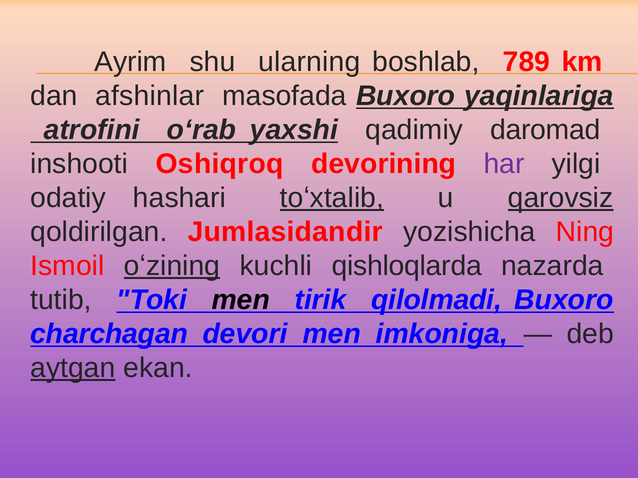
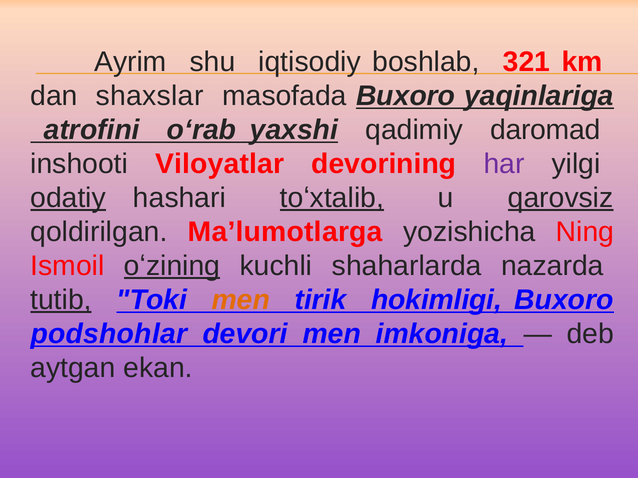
ularning: ularning -> iqtisodiy
789: 789 -> 321
afshinlar: afshinlar -> shaxslar
Oshiqroq: Oshiqroq -> Viloyatlar
odatiy underline: none -> present
Jumlasidandir: Jumlasidandir -> Maʼlumotlarga
qishloqlarda: qishloqlarda -> shaharlarda
tutib underline: none -> present
men at (241, 300) colour: black -> orange
qilolmadi: qilolmadi -> hokimligi
charchagan: charchagan -> podshohlar
aytgan underline: present -> none
